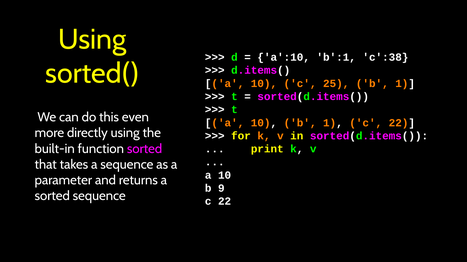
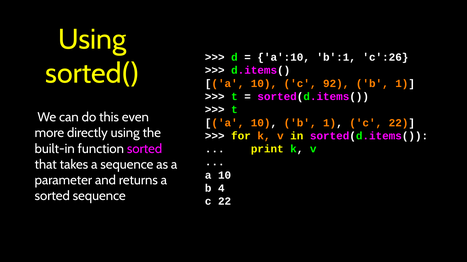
c':38: c':38 -> c':26
25: 25 -> 92
9: 9 -> 4
